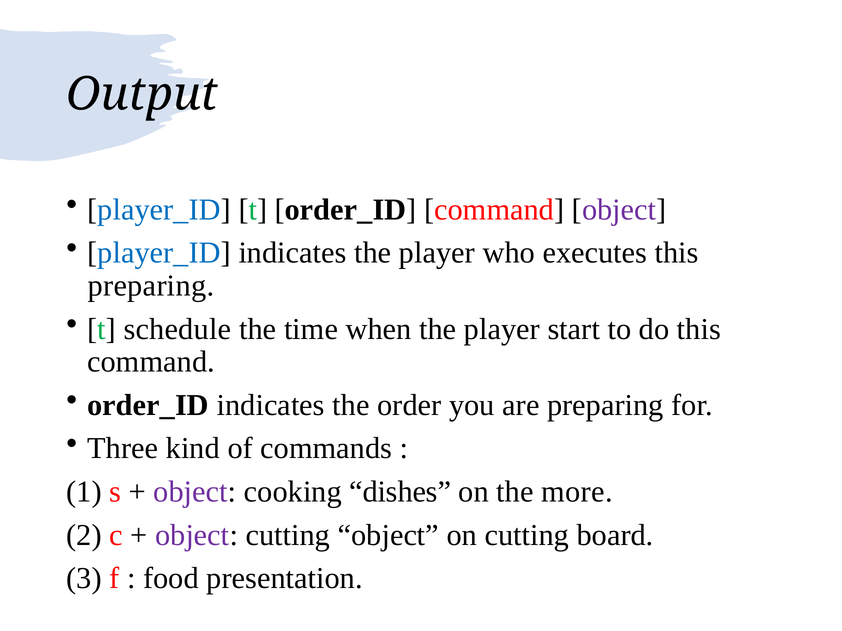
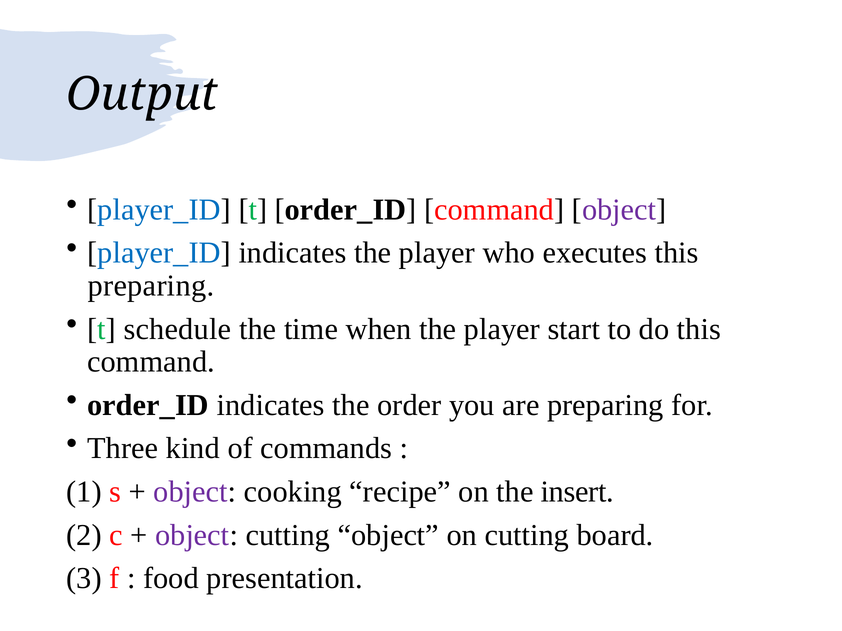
dishes: dishes -> recipe
more: more -> insert
